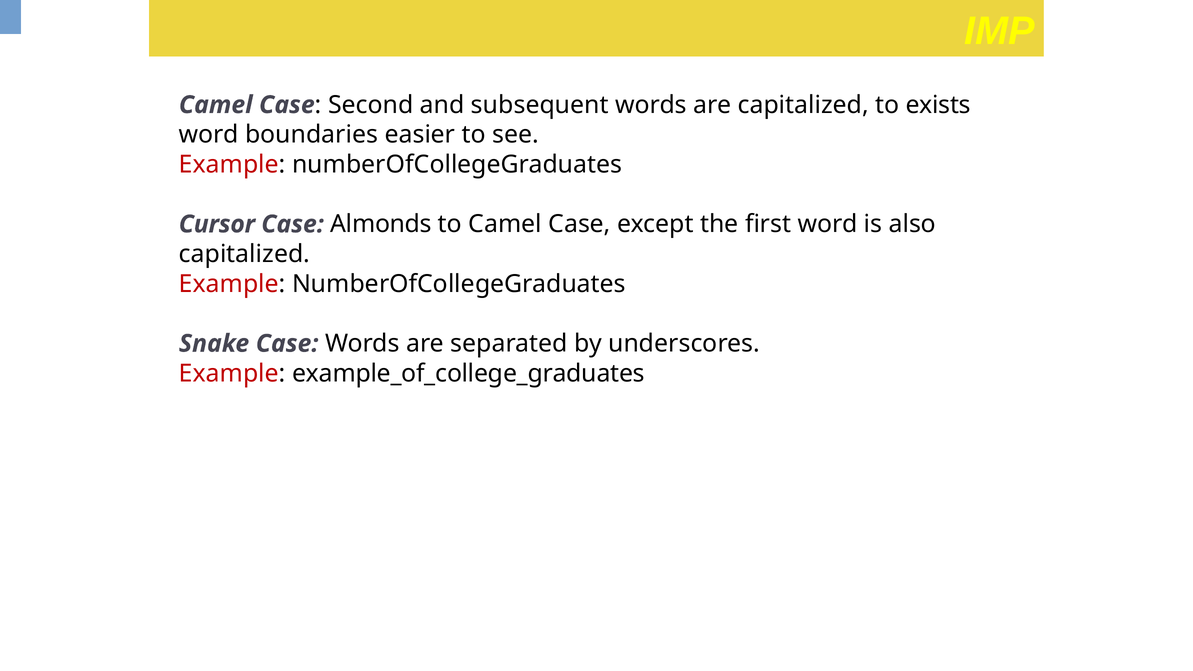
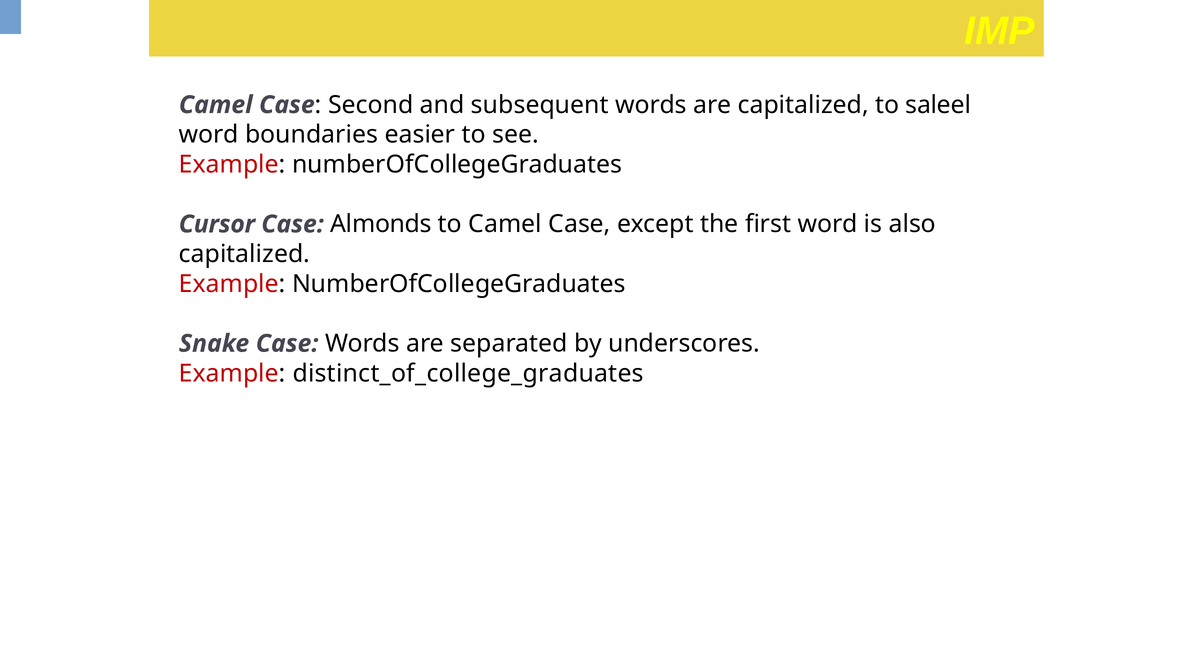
exists: exists -> saleel
example_of_college_graduates: example_of_college_graduates -> distinct_of_college_graduates
